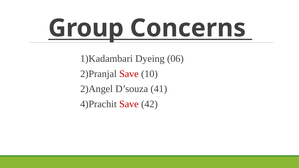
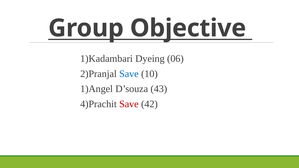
Concerns: Concerns -> Objective
Save at (129, 74) colour: red -> blue
2)Angel: 2)Angel -> 1)Angel
41: 41 -> 43
